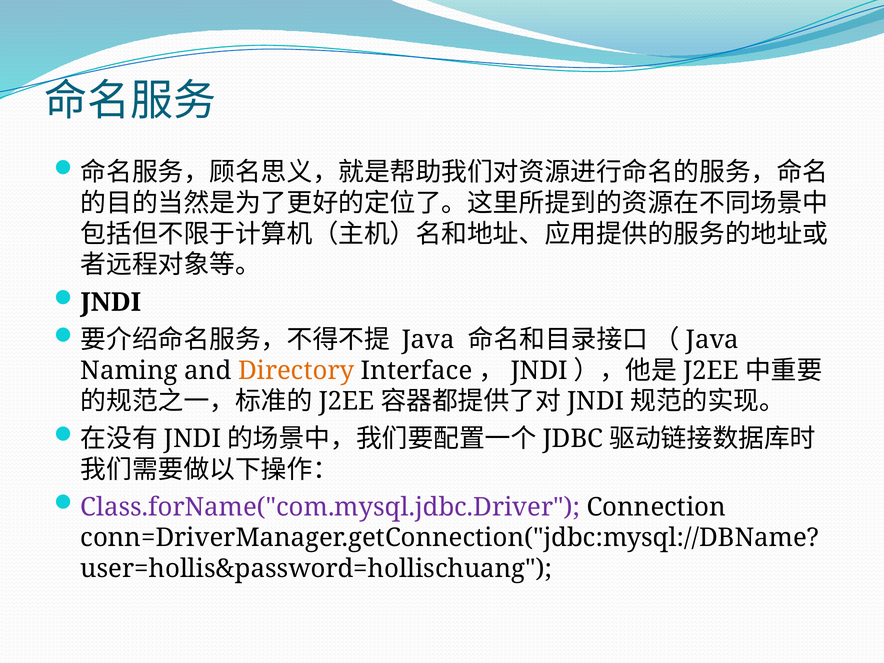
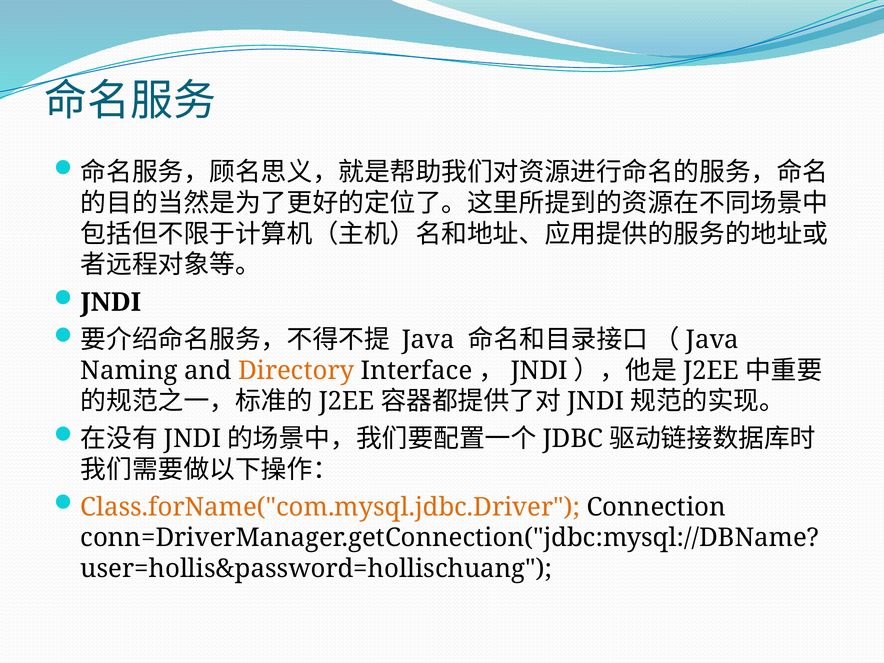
Class.forName("com.mysql.jdbc.Driver colour: purple -> orange
